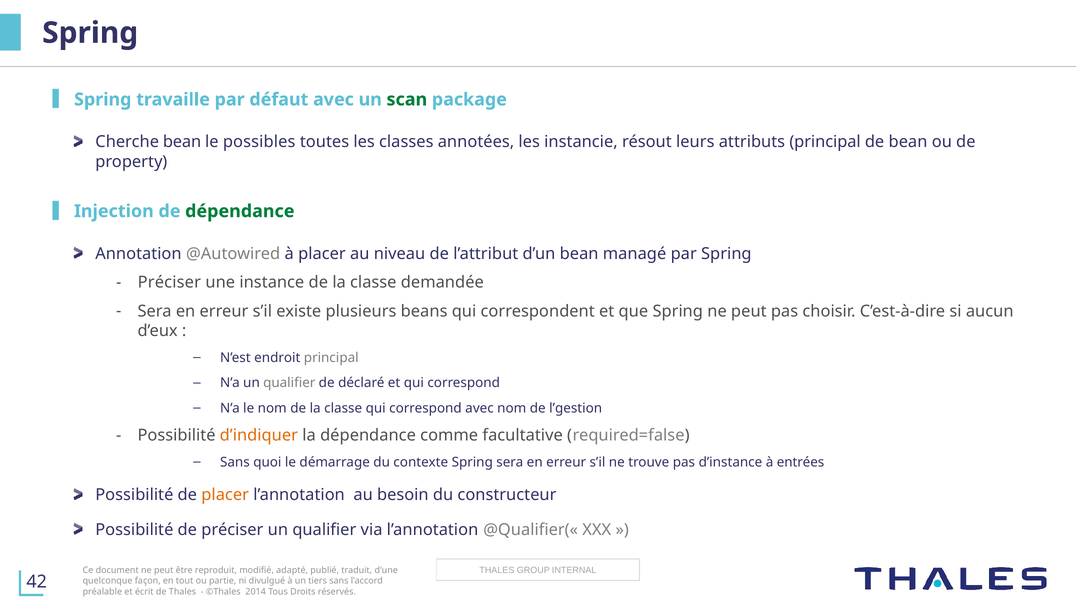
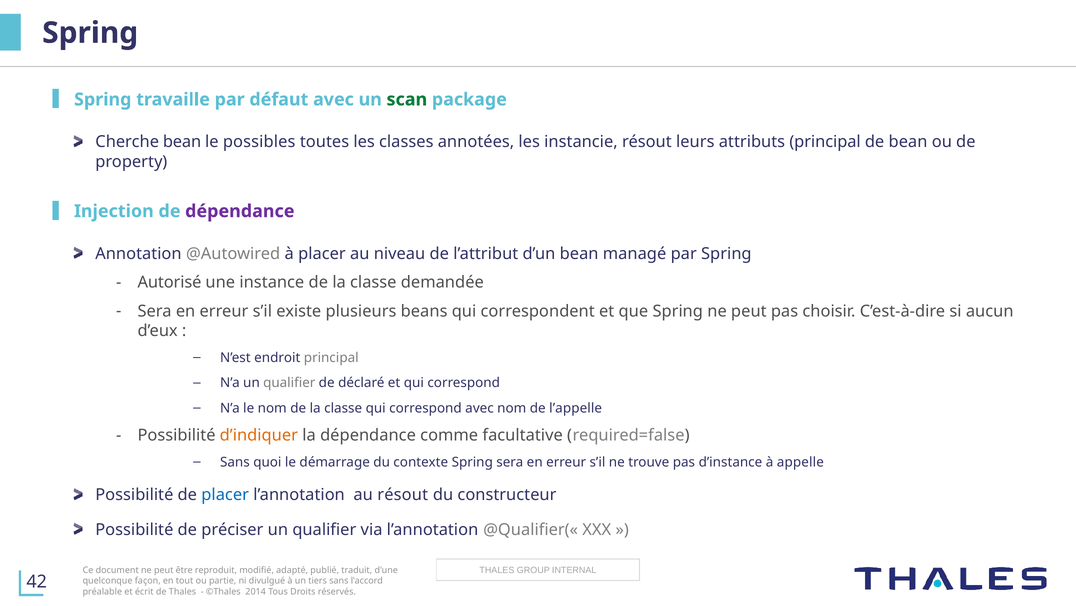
dépendance at (240, 211) colour: green -> purple
Préciser at (169, 282): Préciser -> Autorisé
l’gestion: l’gestion -> l’appelle
entrées: entrées -> appelle
placer at (225, 494) colour: orange -> blue
au besoin: besoin -> résout
